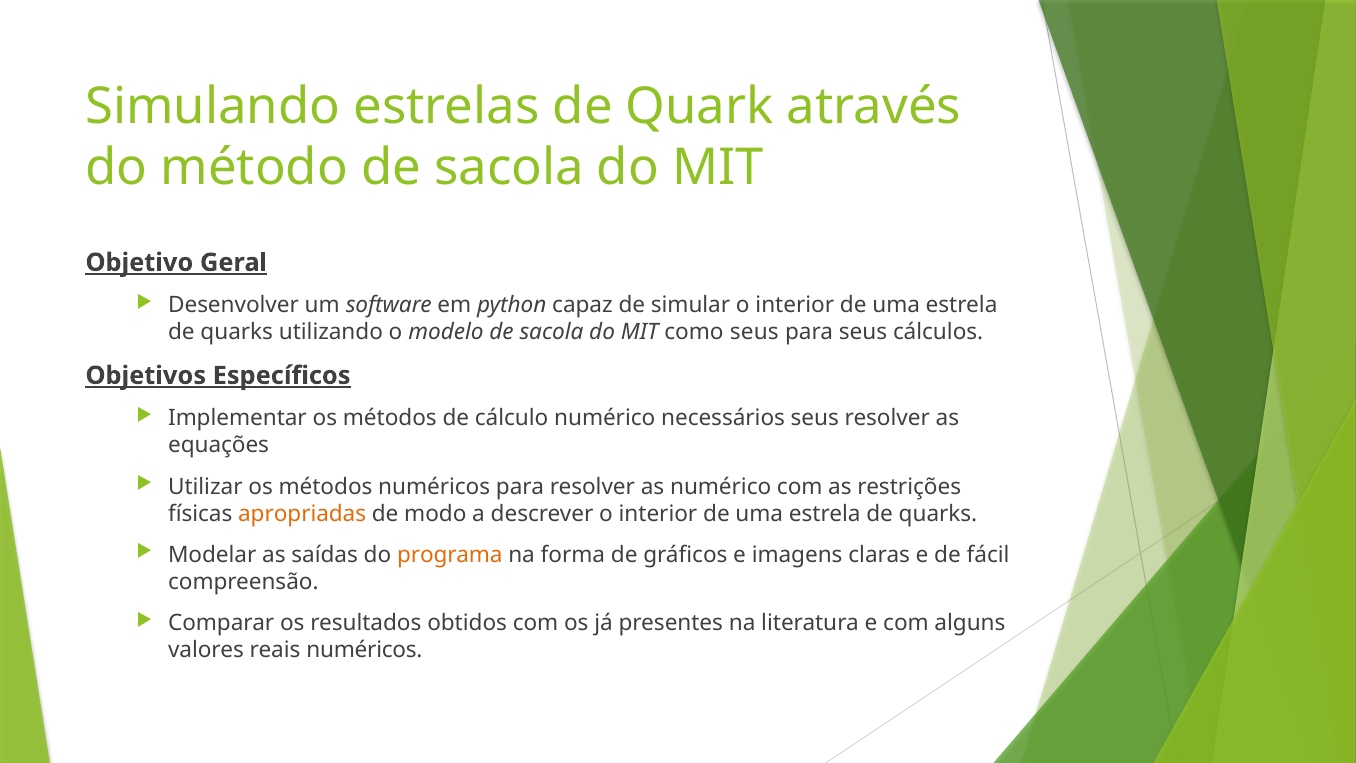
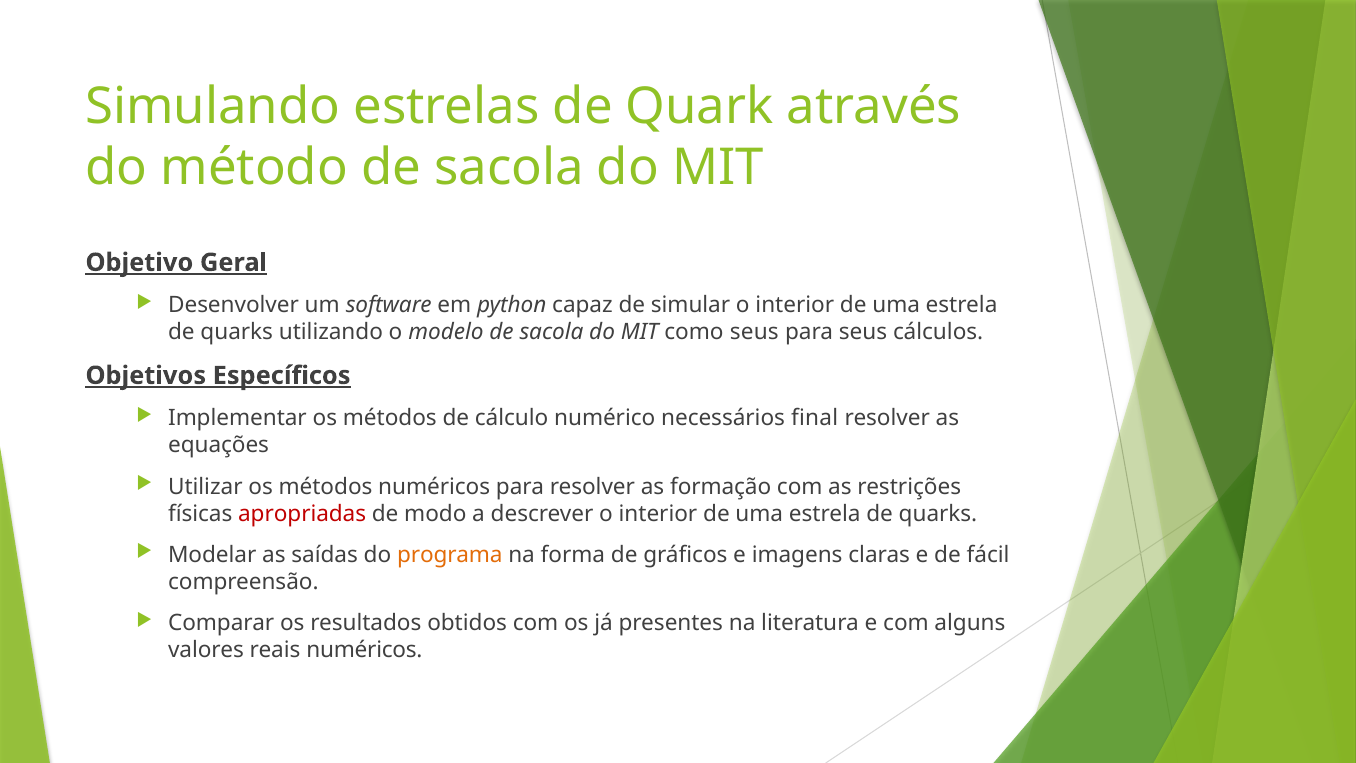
necessários seus: seus -> final
as numérico: numérico -> formação
apropriadas colour: orange -> red
